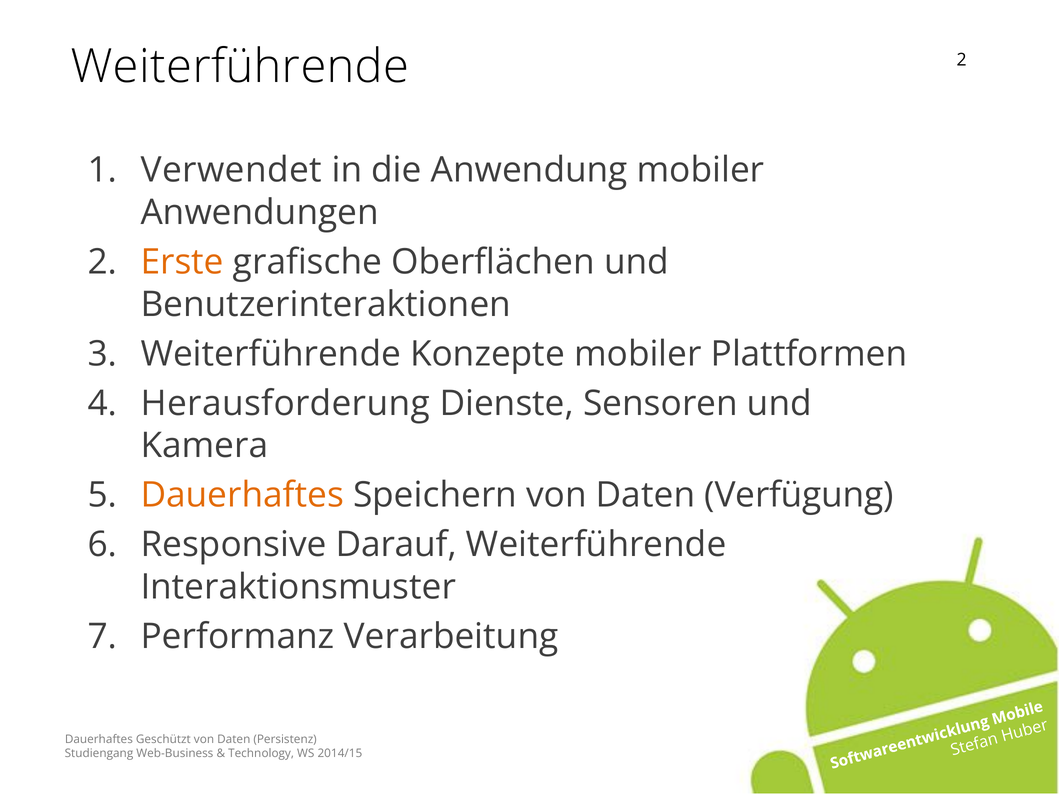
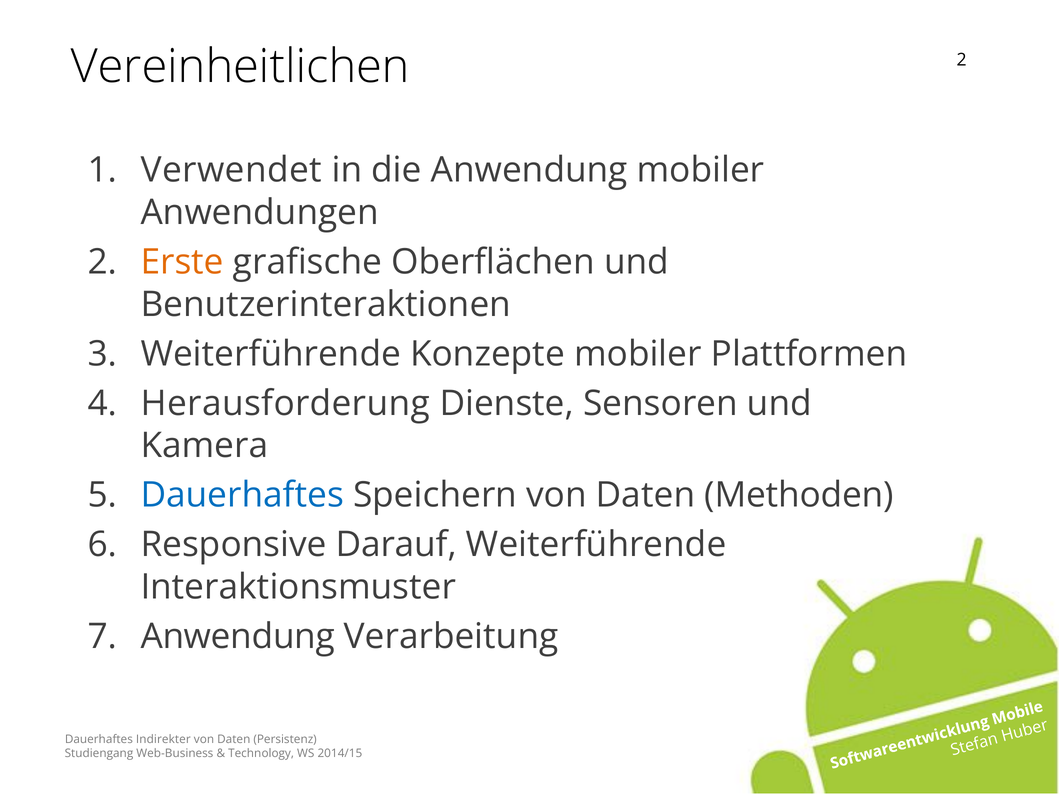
Weiterführende at (240, 67): Weiterführende -> Vereinheitlichen
Dauerhaftes at (242, 495) colour: orange -> blue
Verfügung: Verfügung -> Methoden
Performanz at (238, 636): Performanz -> Anwendung
Geschützt: Geschützt -> Indirekter
